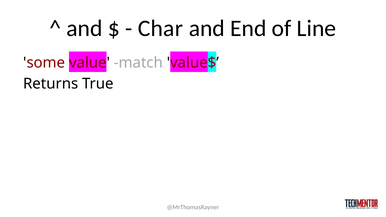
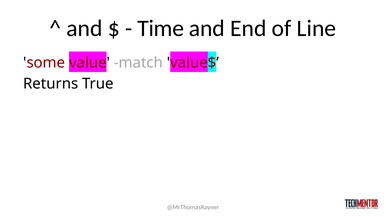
Char: Char -> Time
